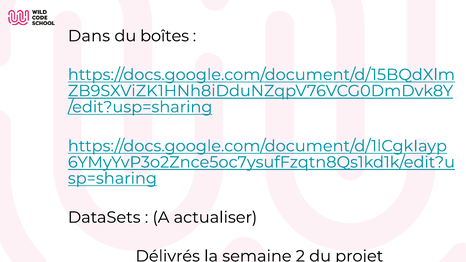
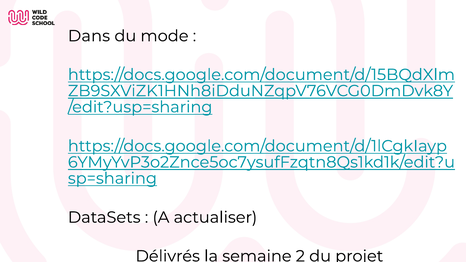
boîtes: boîtes -> mode
